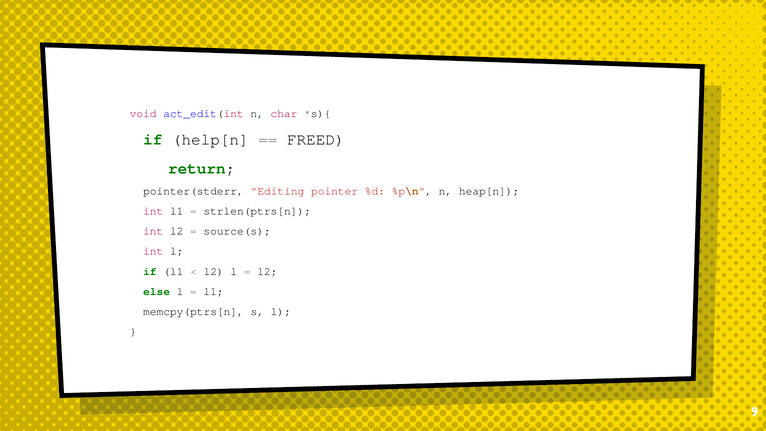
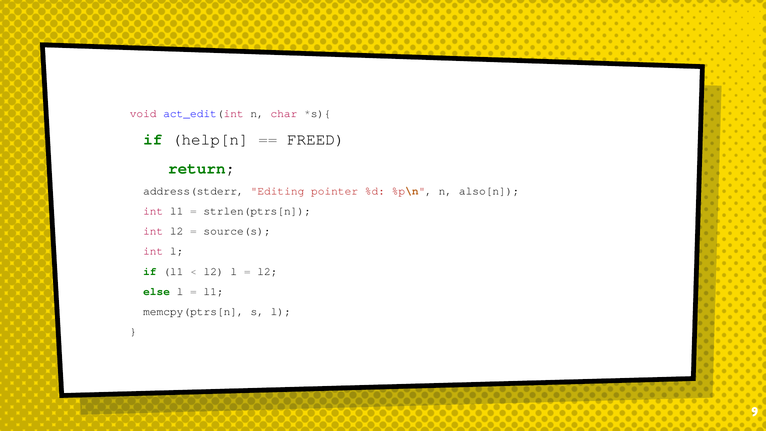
pointer(stderr: pointer(stderr -> address(stderr
heap[n: heap[n -> also[n
